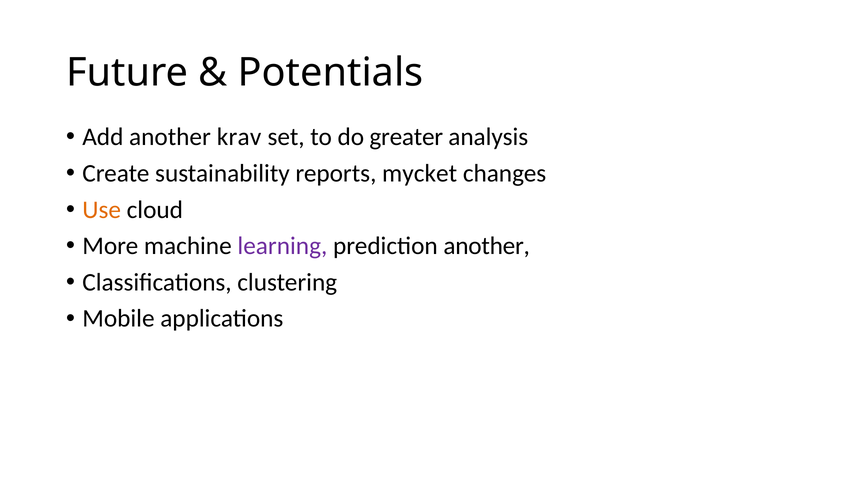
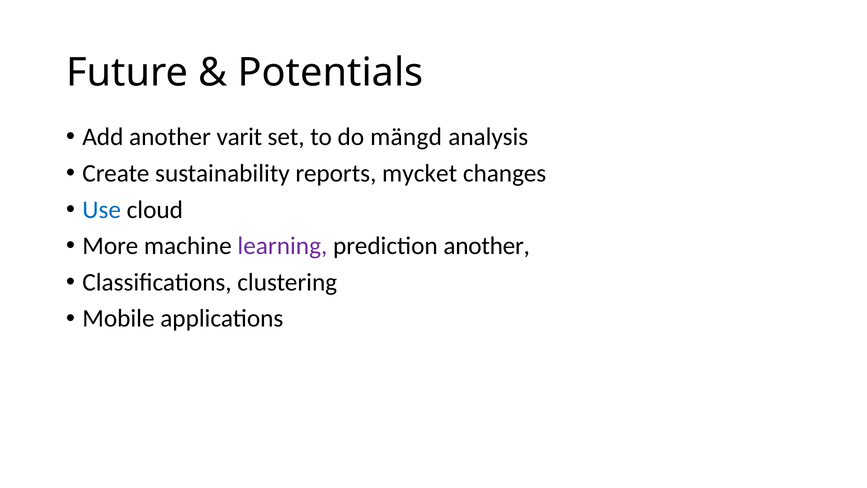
krav: krav -> varit
greater: greater -> mängd
Use colour: orange -> blue
